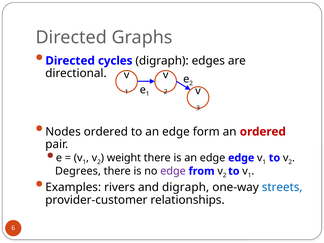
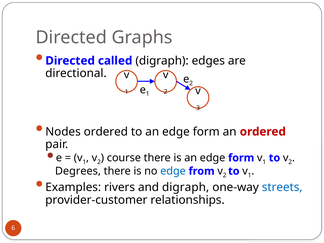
cycles: cycles -> called
weight: weight -> course
is an edge edge: edge -> form
edge at (173, 171) colour: purple -> blue
